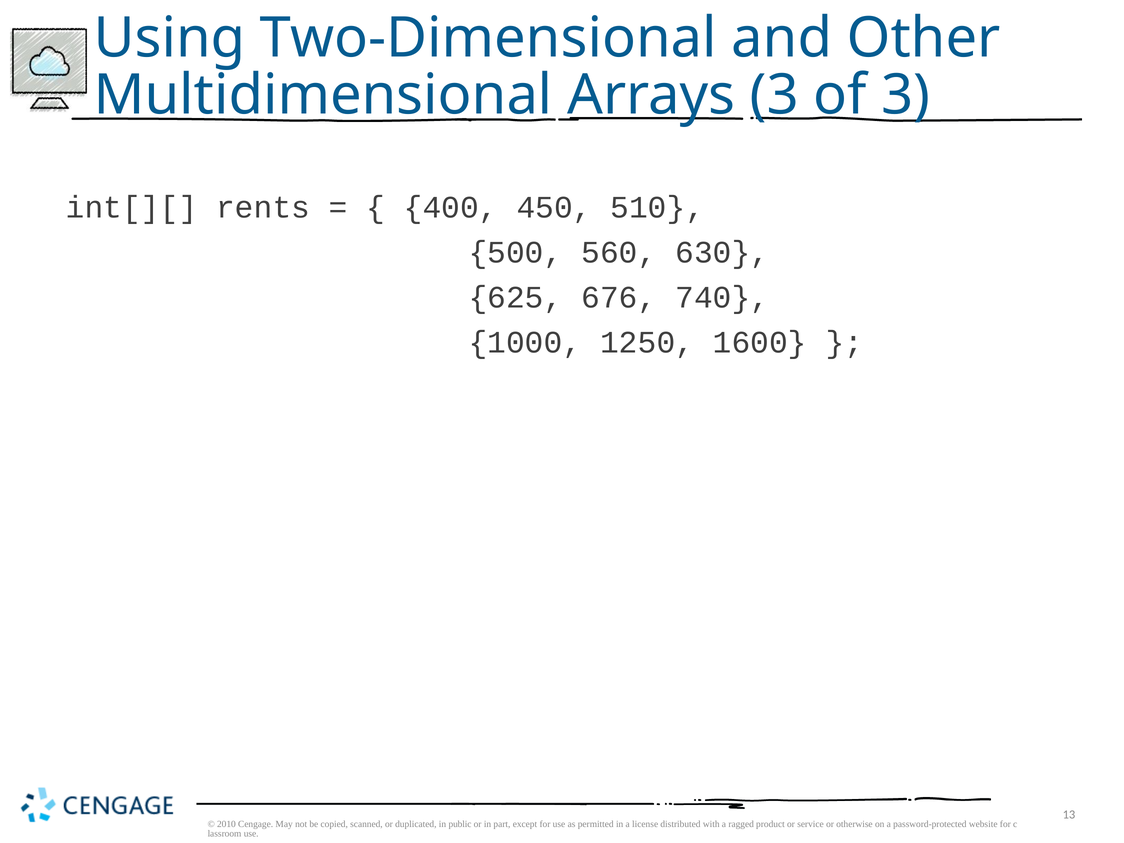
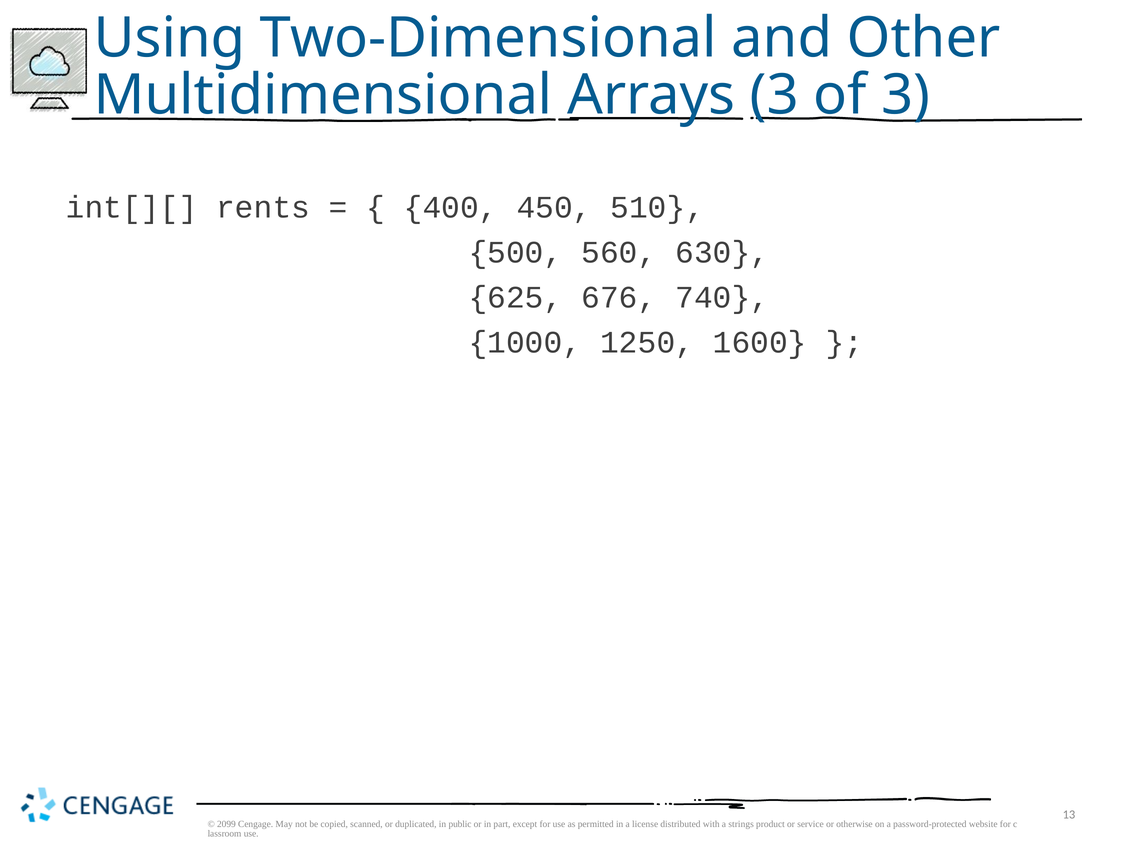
2010: 2010 -> 2099
ragged: ragged -> strings
